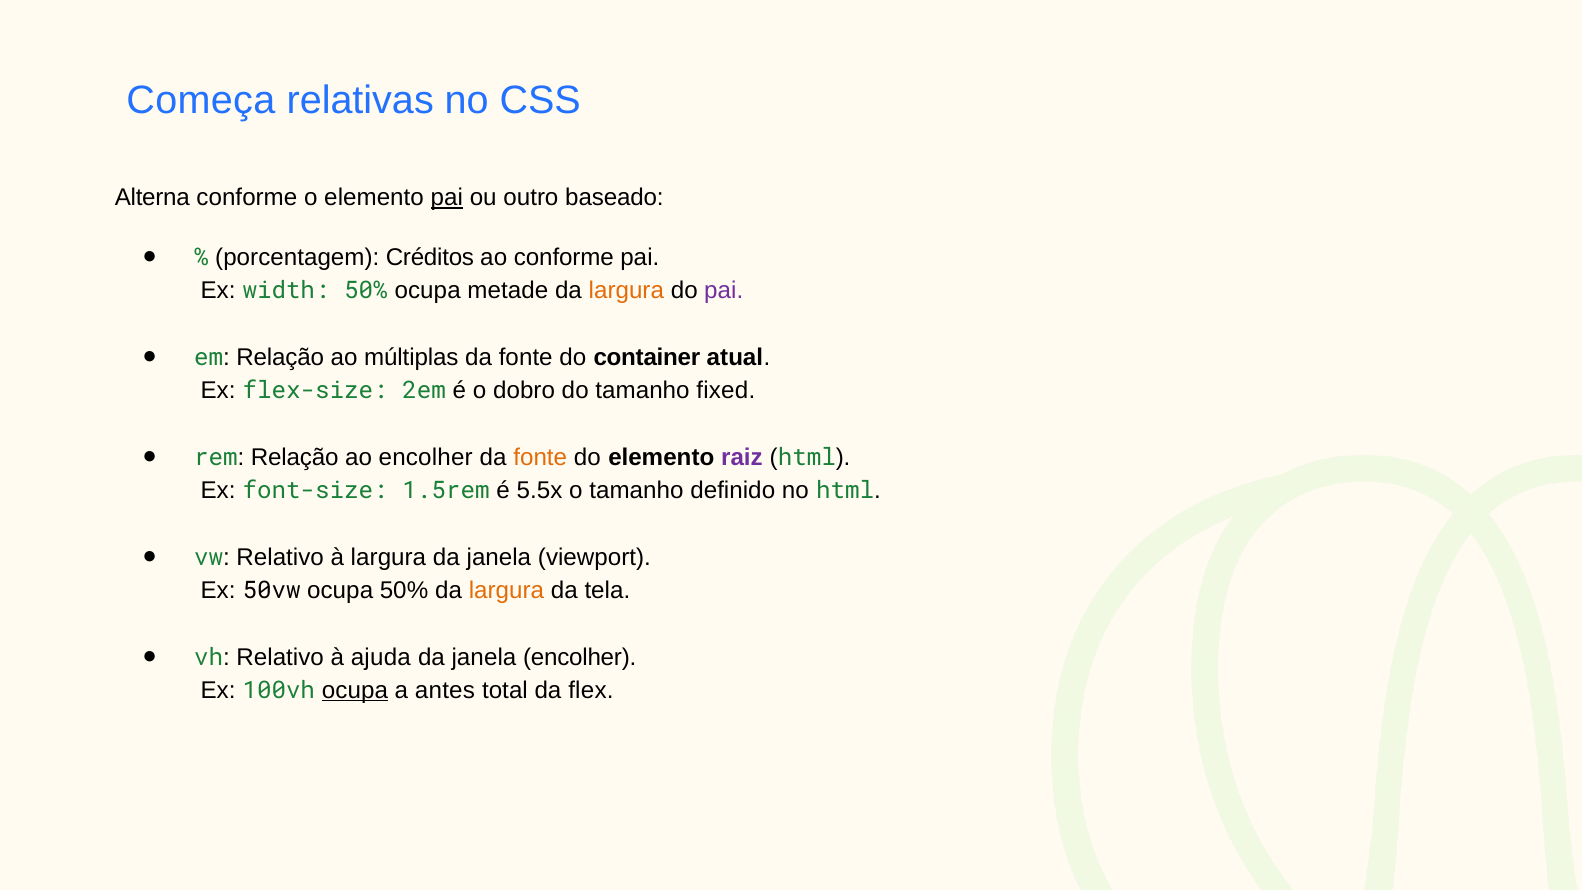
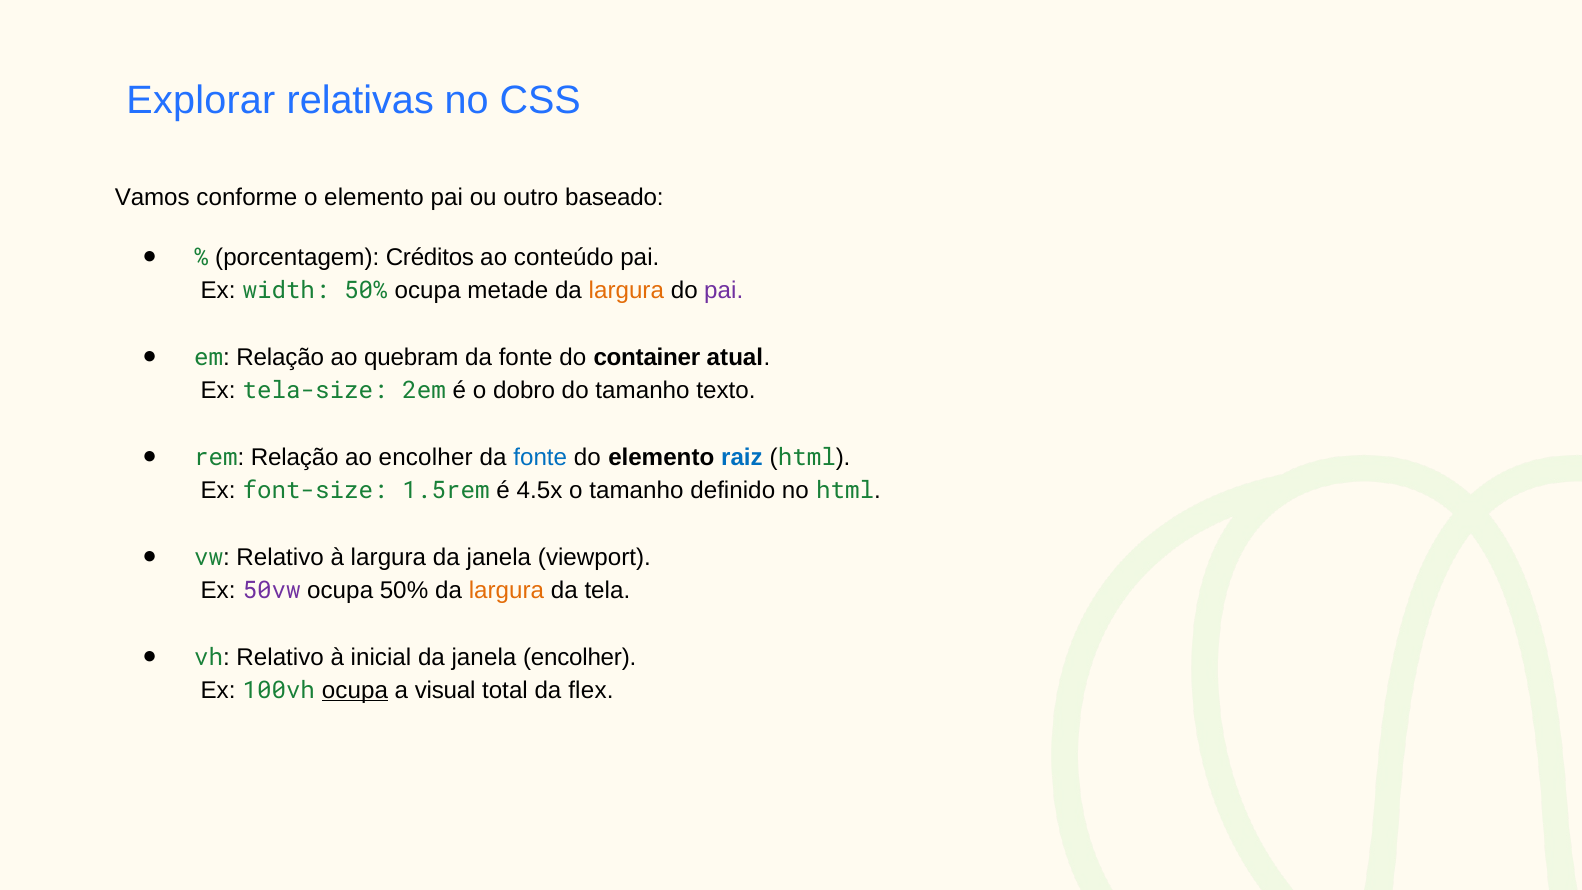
Começa: Começa -> Explorar
Alterna: Alterna -> Vamos
pai at (447, 197) underline: present -> none
ao conforme: conforme -> conteúdo
múltiplas: múltiplas -> quebram
flex-size: flex-size -> tela-size
fixed: fixed -> texto
fonte at (540, 457) colour: orange -> blue
raiz colour: purple -> blue
5.5x: 5.5x -> 4.5x
50vw colour: black -> purple
ajuda: ajuda -> inicial
antes: antes -> visual
